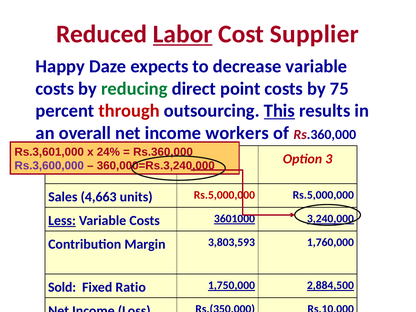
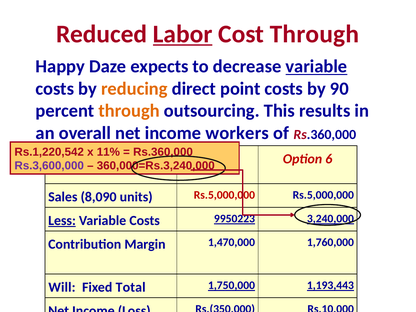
Cost Supplier: Supplier -> Through
variable at (316, 66) underline: none -> present
reducing colour: green -> orange
75: 75 -> 90
through at (129, 111) colour: red -> orange
This underline: present -> none
Rs.3,601,000: Rs.3,601,000 -> Rs.1,220,542
24%: 24% -> 11%
3: 3 -> 6
4,663: 4,663 -> 8,090
3601000: 3601000 -> 9950223
3,803,593: 3,803,593 -> 1,470,000
Sold: Sold -> Will
Fixed Ratio: Ratio -> Total
2,884,500: 2,884,500 -> 1,193,443
